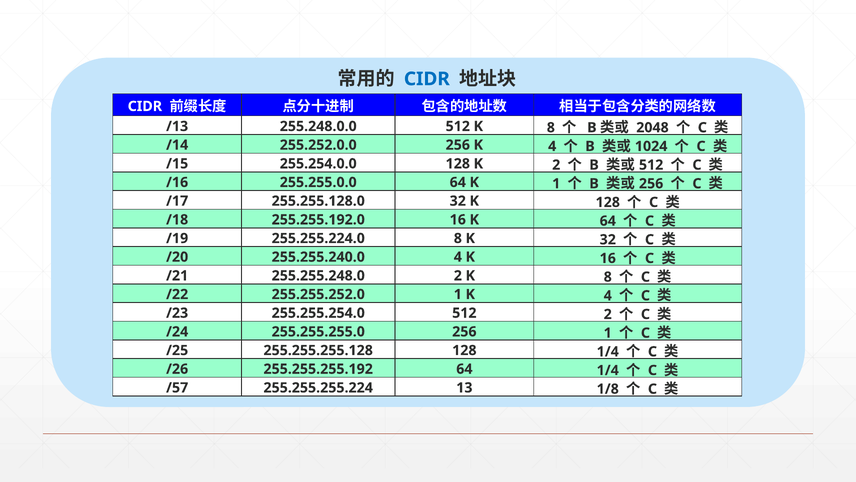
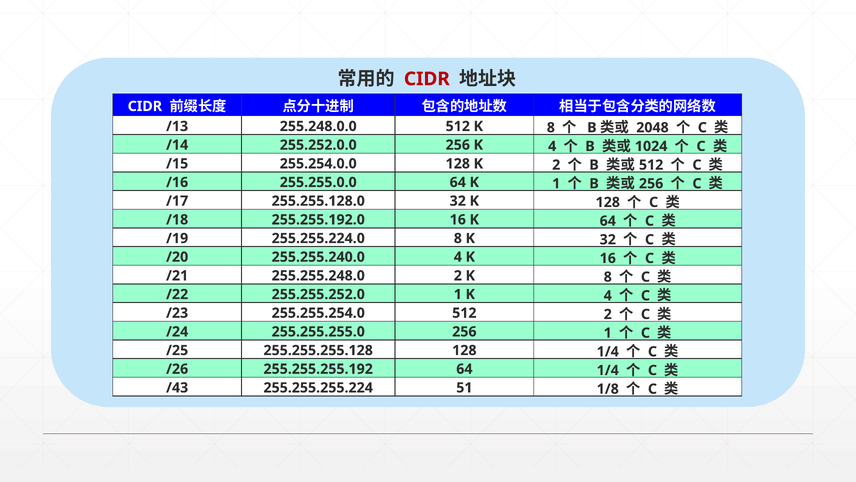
CIDR at (427, 79) colour: blue -> red
/57: /57 -> /43
13: 13 -> 51
